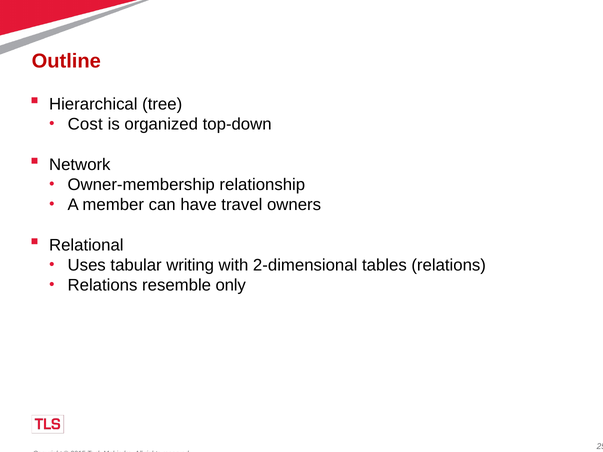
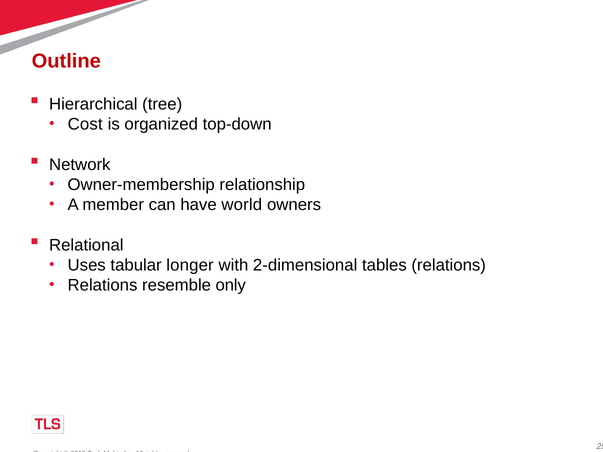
travel: travel -> world
writing: writing -> longer
